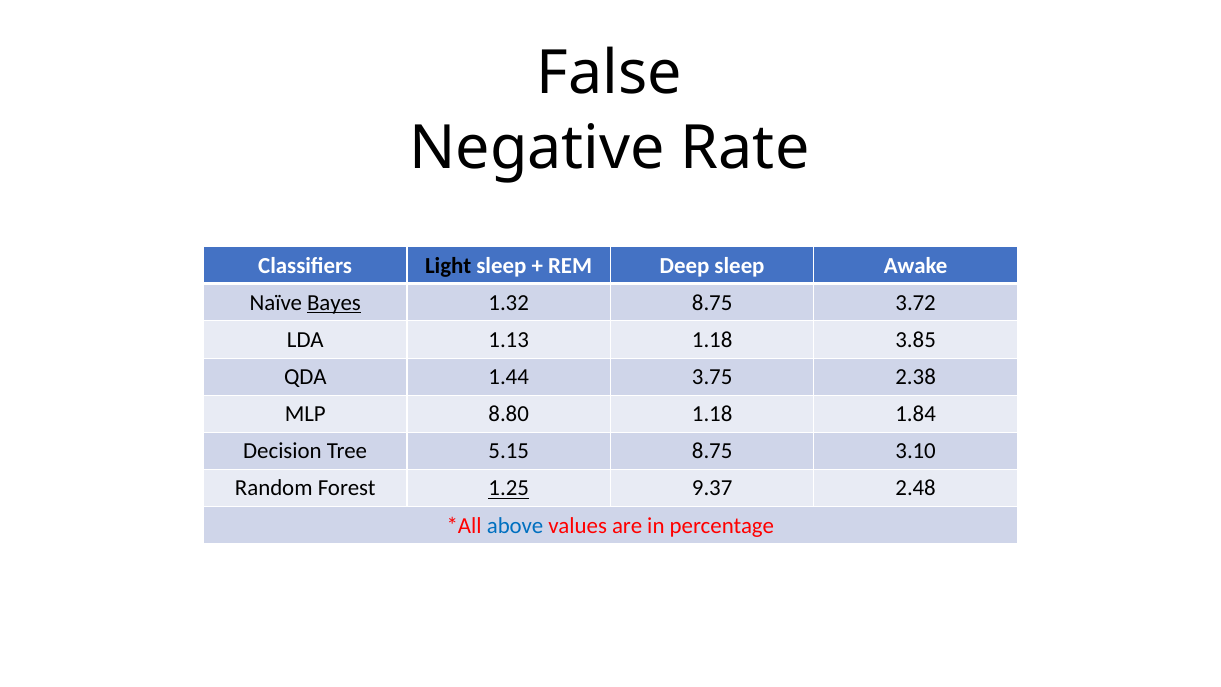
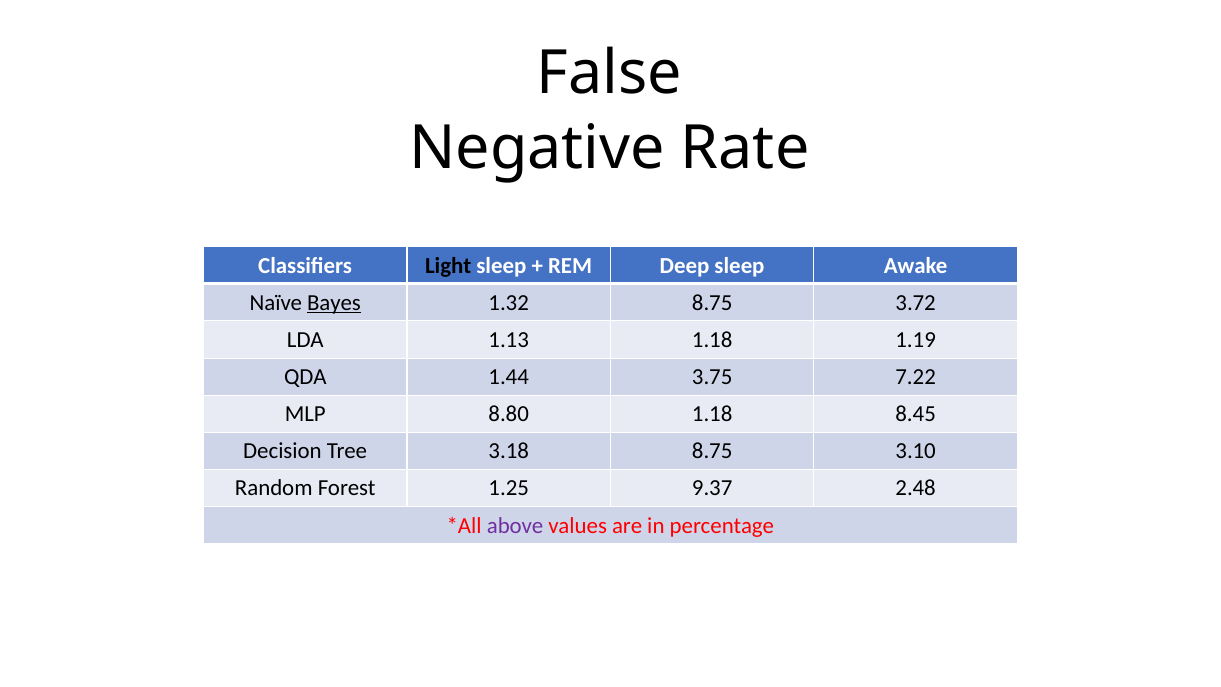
3.85: 3.85 -> 1.19
2.38: 2.38 -> 7.22
1.84: 1.84 -> 8.45
5.15: 5.15 -> 3.18
1.25 underline: present -> none
above colour: blue -> purple
